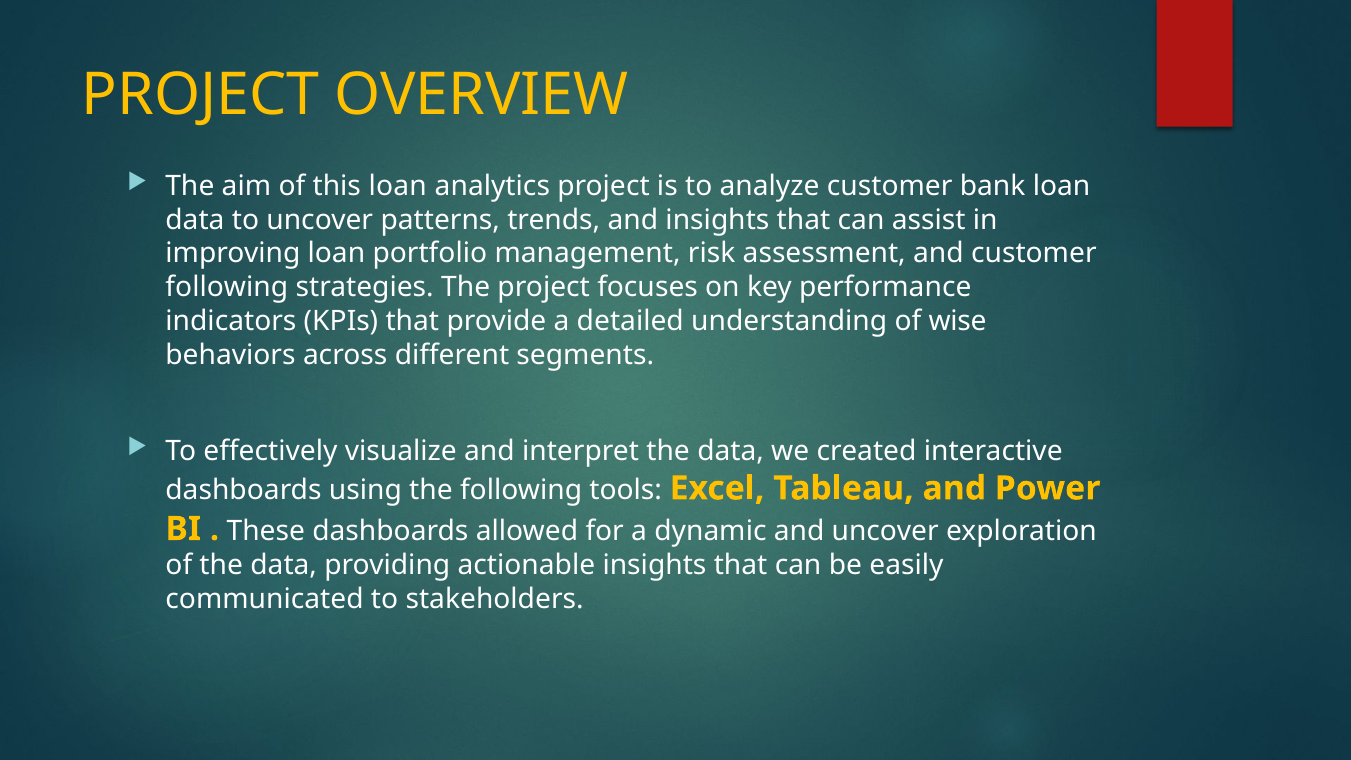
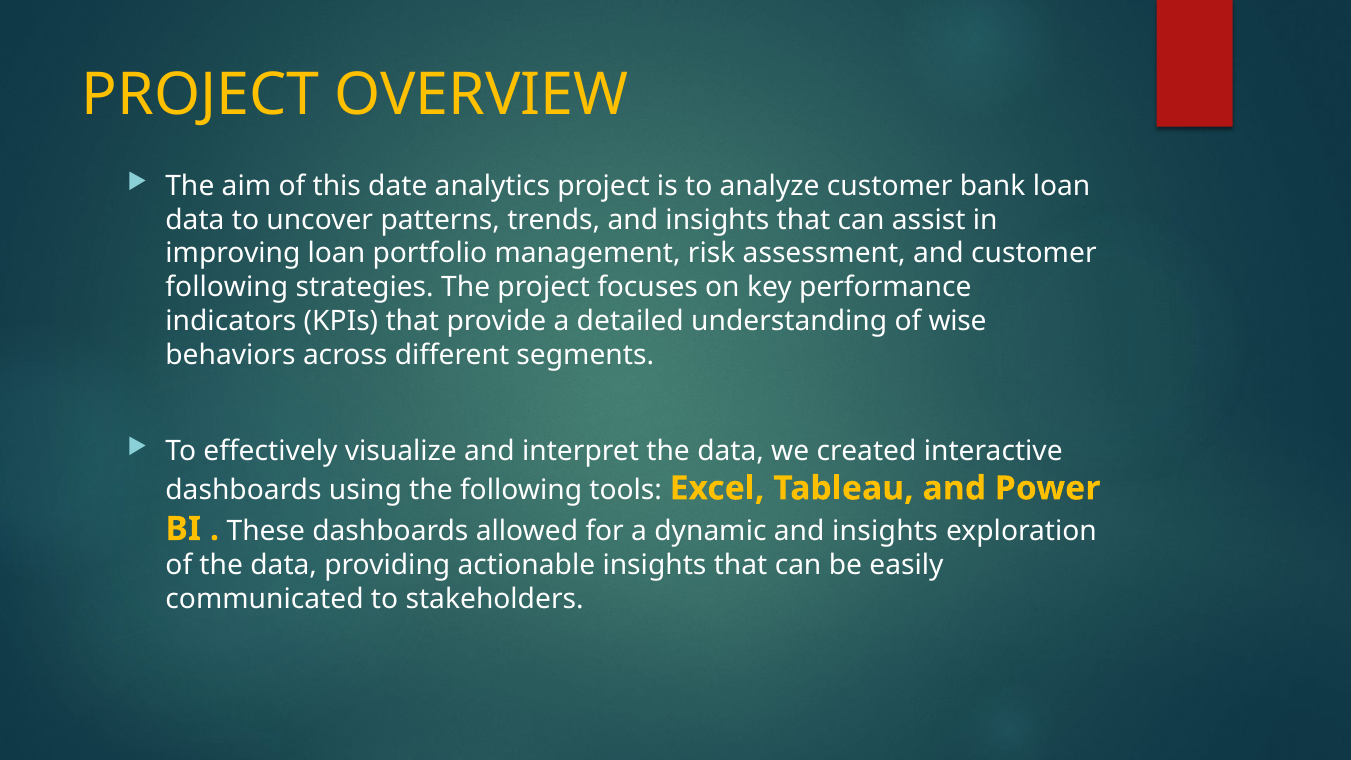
this loan: loan -> date
dynamic and uncover: uncover -> insights
